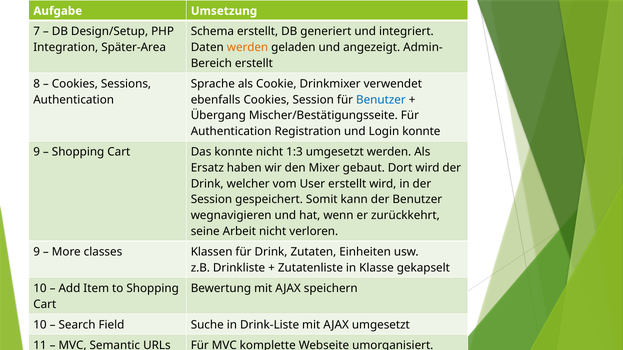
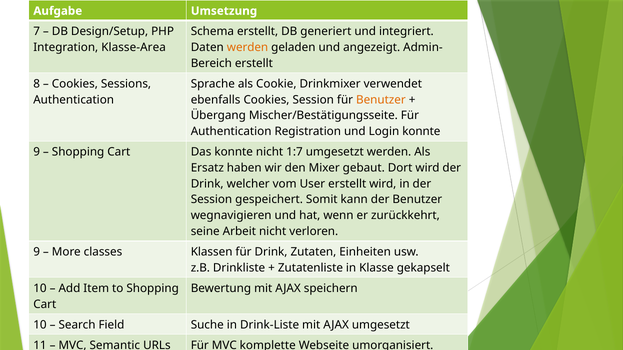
Später-Area: Später-Area -> Klasse-Area
Benutzer at (381, 100) colour: blue -> orange
1:3: 1:3 -> 1:7
